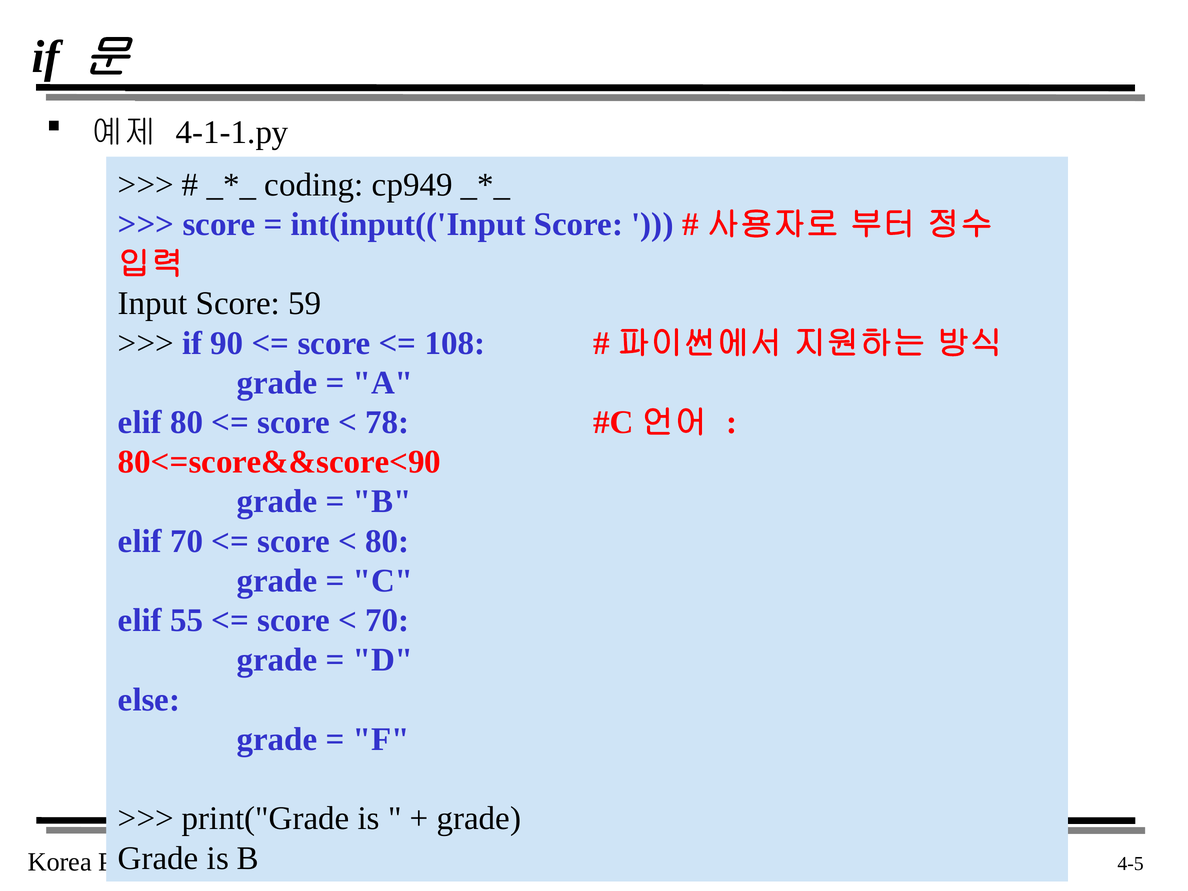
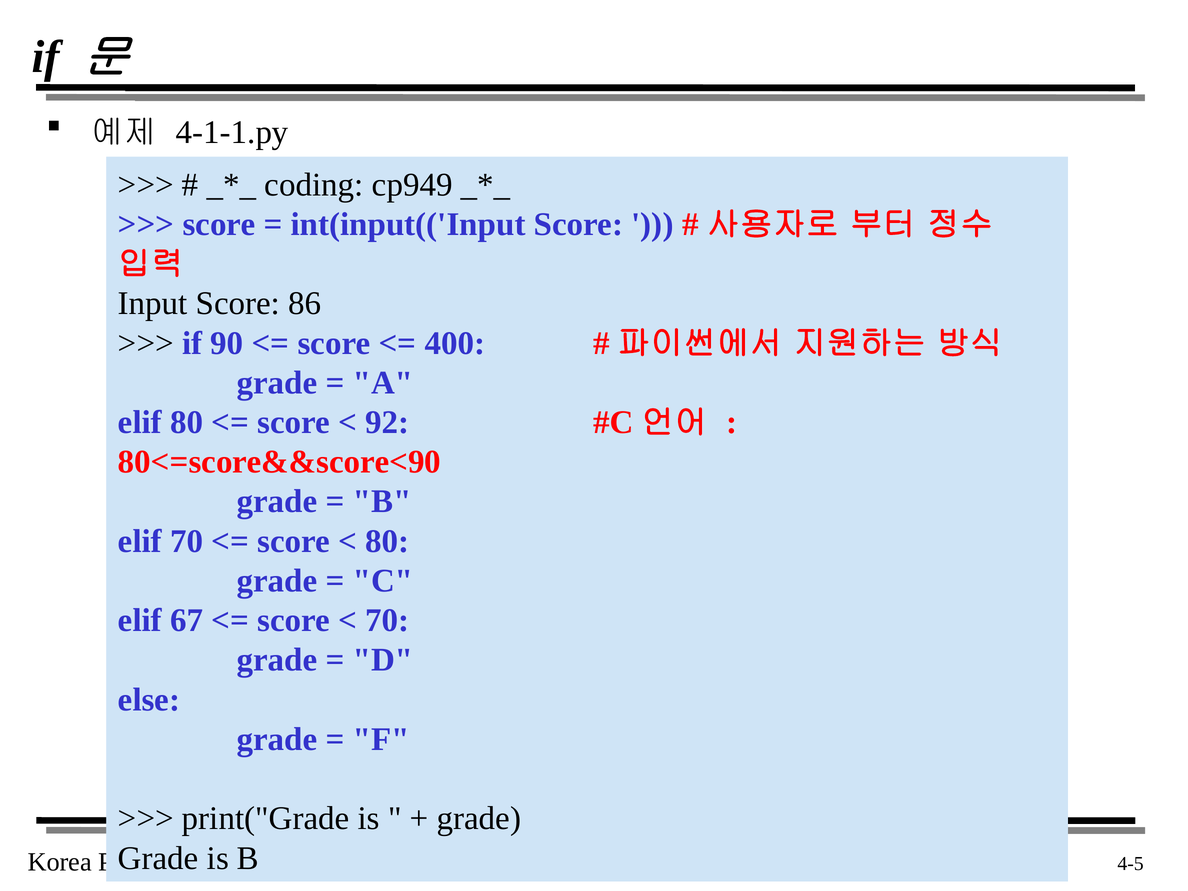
59: 59 -> 86
108: 108 -> 400
78: 78 -> 92
55: 55 -> 67
